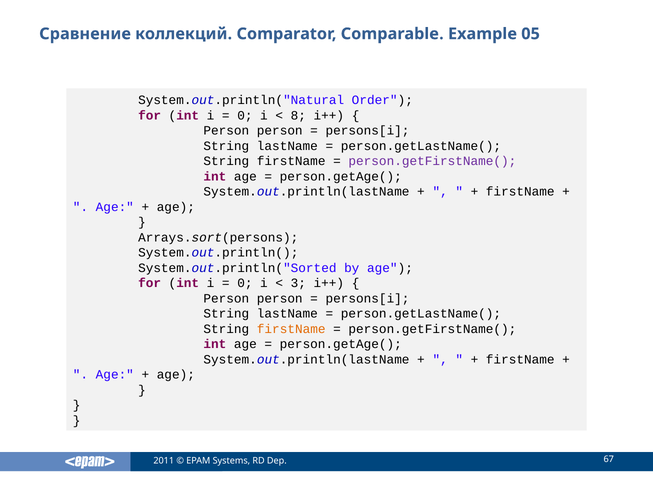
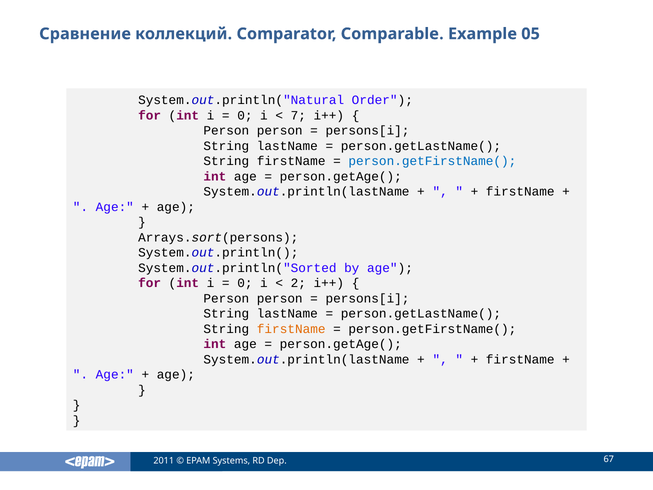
8: 8 -> 7
person.getFirstName( at (432, 161) colour: purple -> blue
3: 3 -> 2
